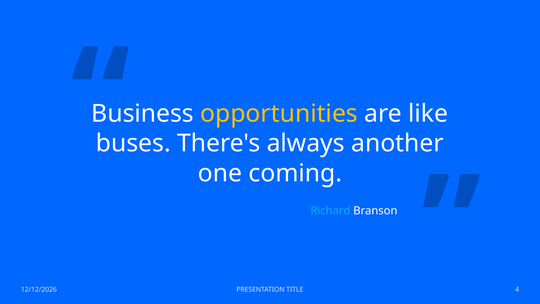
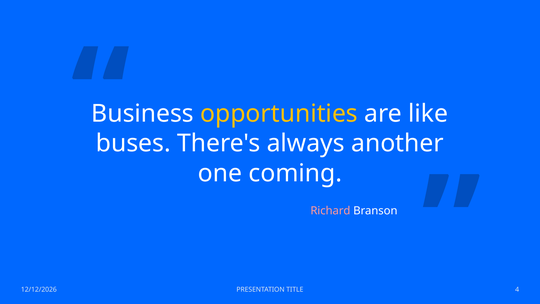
Richard colour: light blue -> pink
